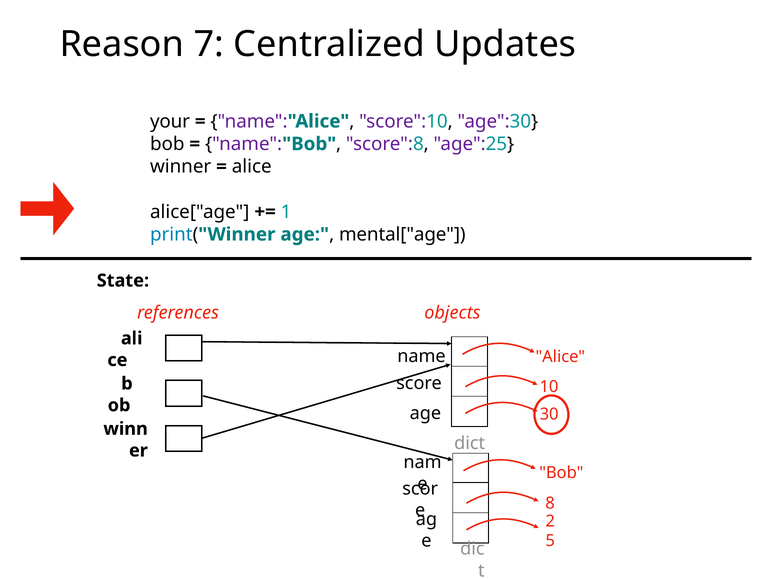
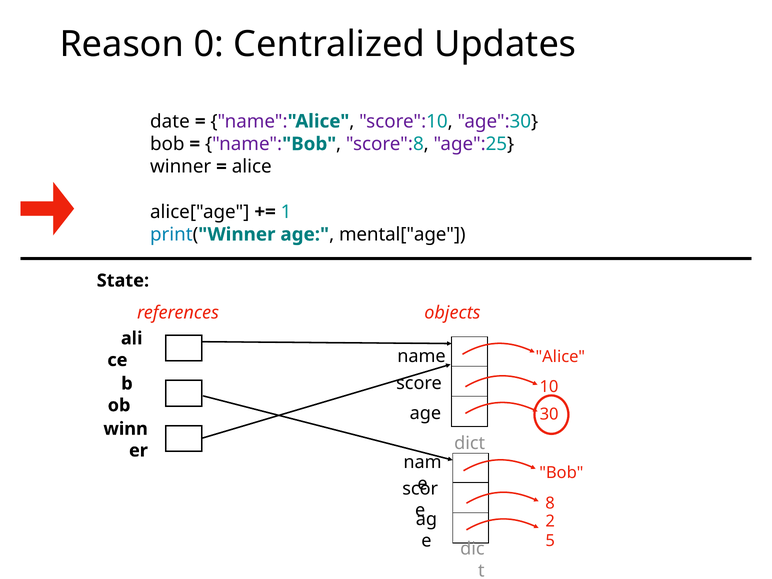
7: 7 -> 0
your: your -> date
